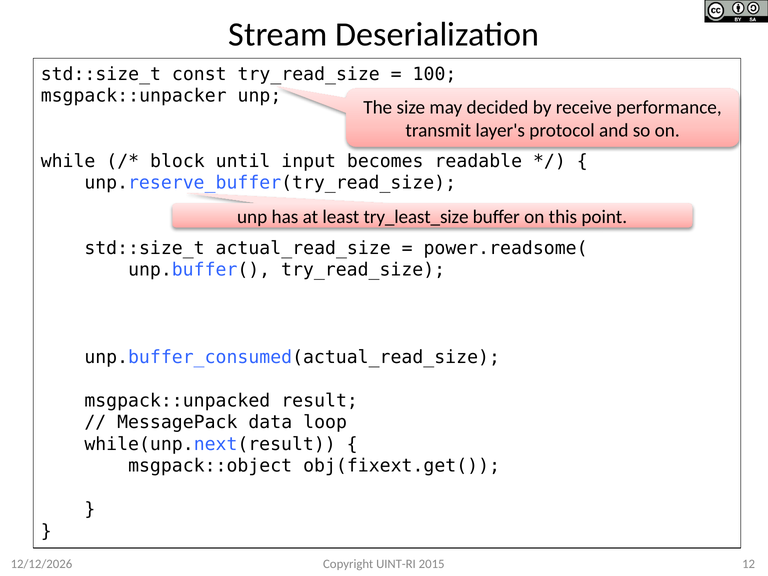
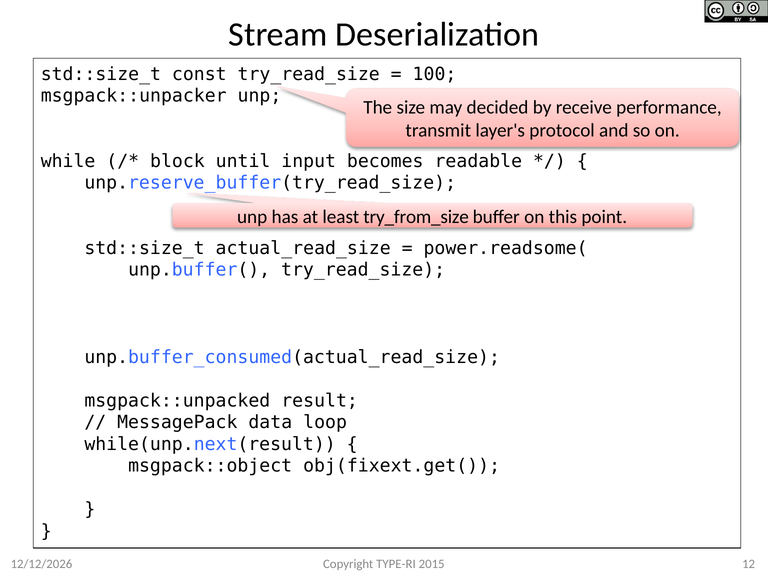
try_least_size: try_least_size -> try_from_size
UINT-RI: UINT-RI -> TYPE-RI
